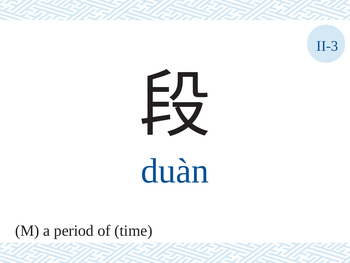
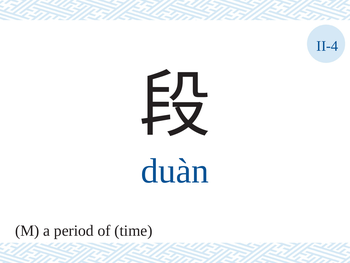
II-3: II-3 -> II-4
